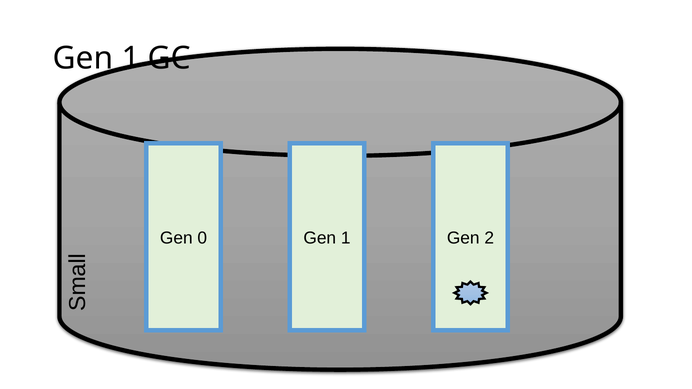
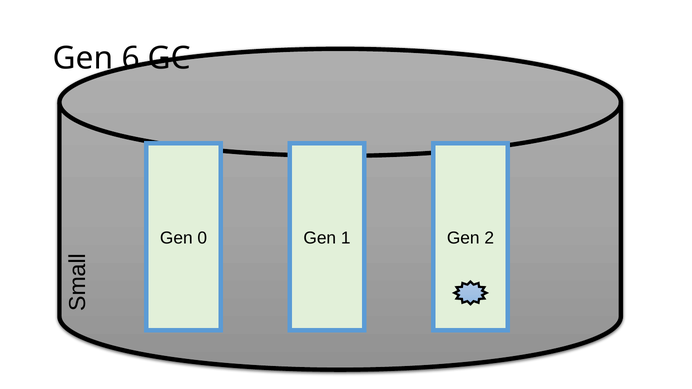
1 at (131, 58): 1 -> 6
